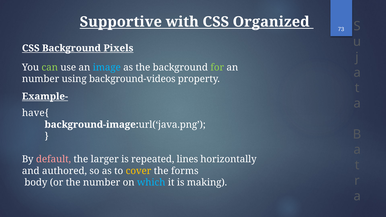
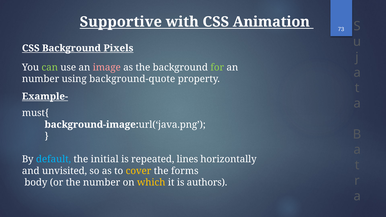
Organized: Organized -> Animation
image colour: light blue -> pink
background-videos: background-videos -> background-quote
have{: have{ -> must{
default colour: pink -> light blue
larger: larger -> initial
authored: authored -> unvisited
which colour: light blue -> yellow
making: making -> authors
